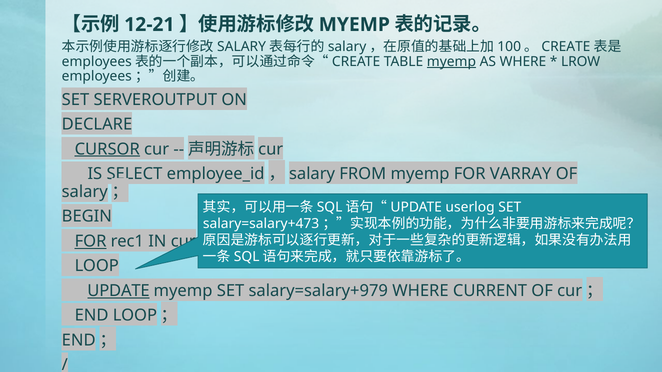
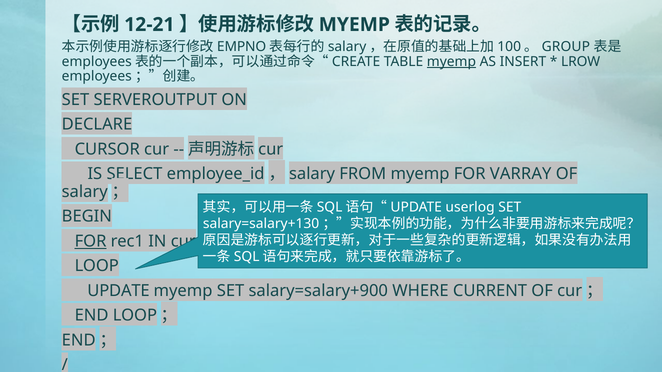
SALARY at (242, 47): SALARY -> EMPNO
CREATE at (566, 47): CREATE -> GROUP
AS WHERE: WHERE -> INSERT
CURSOR underline: present -> none
salary=salary+473: salary=salary+473 -> salary=salary+130
UPDATE at (119, 291) underline: present -> none
salary=salary+979: salary=salary+979 -> salary=salary+900
